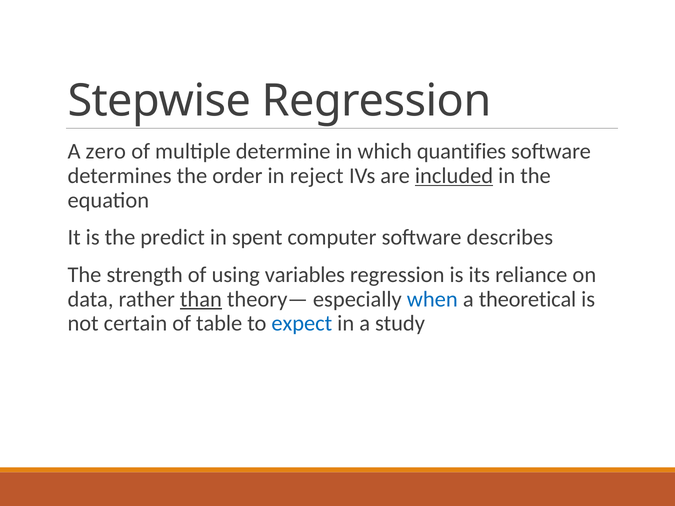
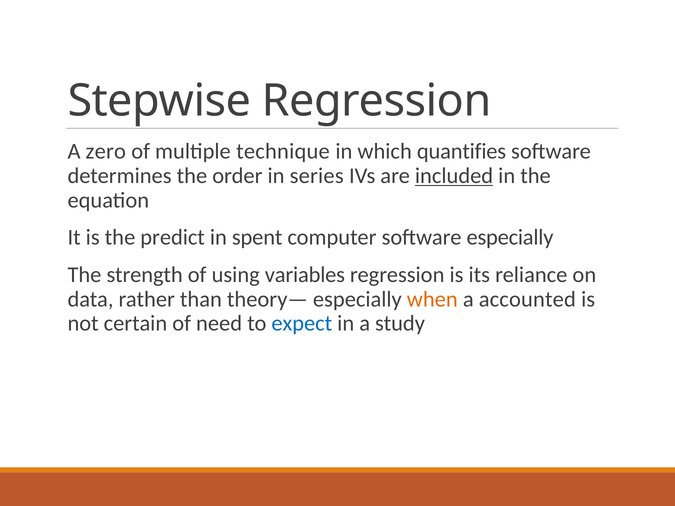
determine: determine -> technique
reject: reject -> series
software describes: describes -> especially
than underline: present -> none
when colour: blue -> orange
theoretical: theoretical -> accounted
table: table -> need
